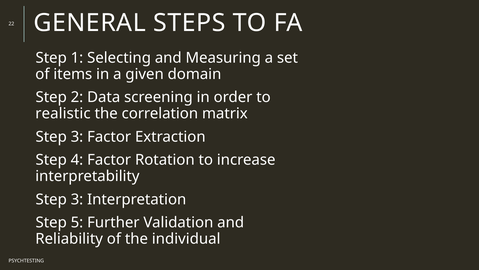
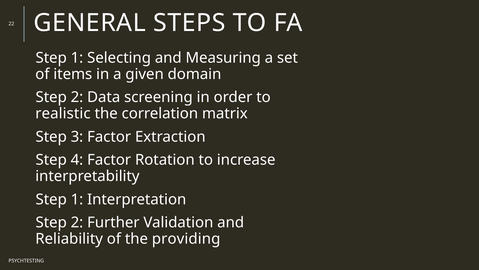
3 at (77, 199): 3 -> 1
5 at (77, 222): 5 -> 2
individual: individual -> providing
